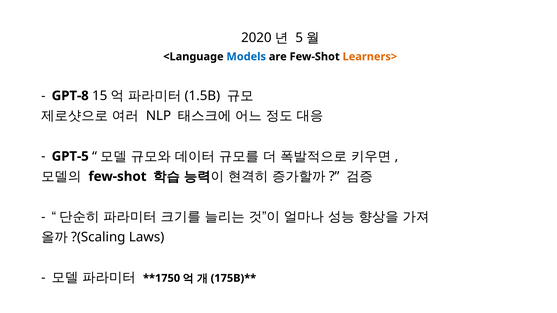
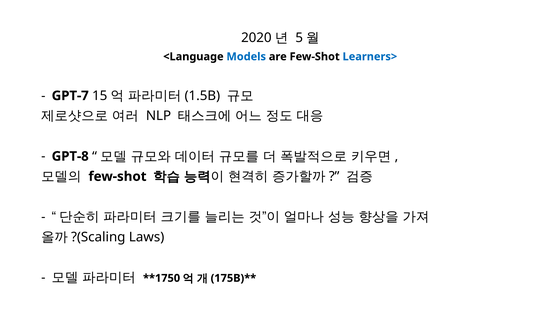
Learners> colour: orange -> blue
GPT-8: GPT-8 -> GPT-7
GPT-5: GPT-5 -> GPT-8
